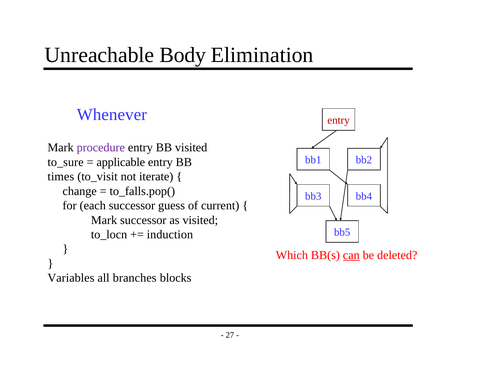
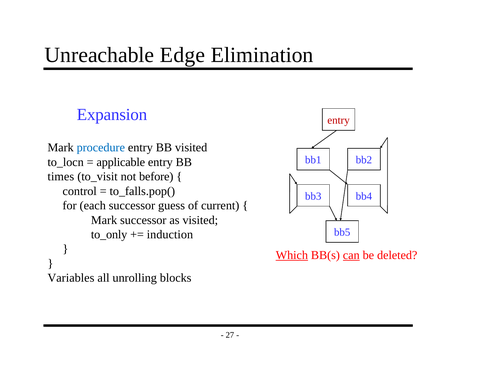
Body: Body -> Edge
Whenever: Whenever -> Expansion
procedure colour: purple -> blue
to_sure: to_sure -> to_locn
iterate: iterate -> before
change: change -> control
to_locn: to_locn -> to_only
Which underline: none -> present
branches: branches -> unrolling
